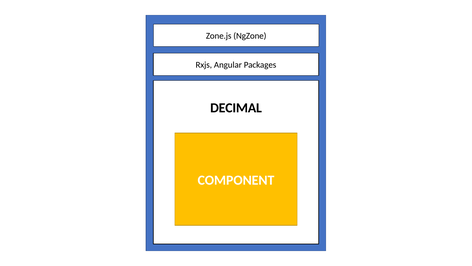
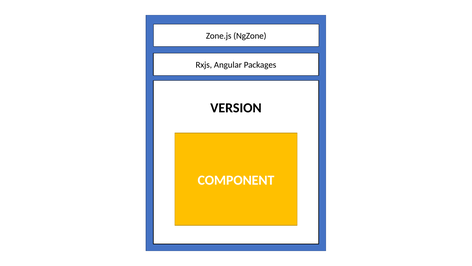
DECIMAL: DECIMAL -> VERSION
